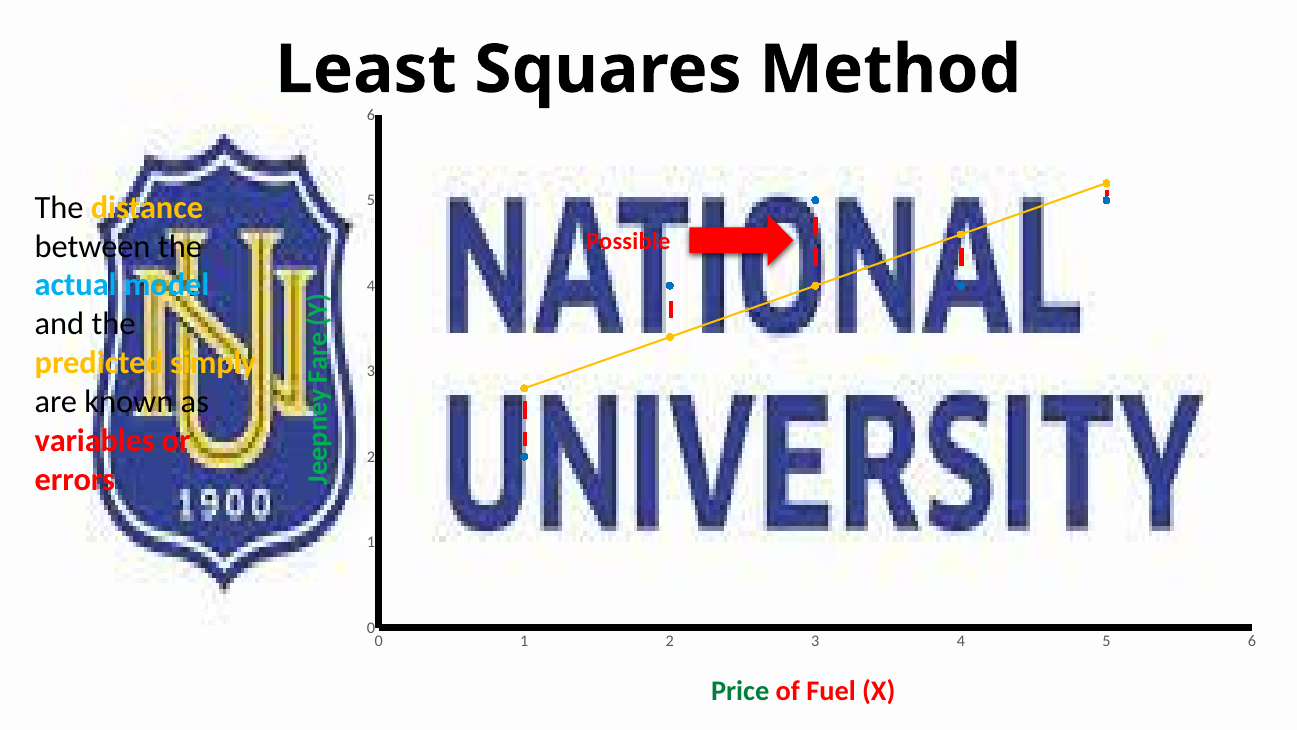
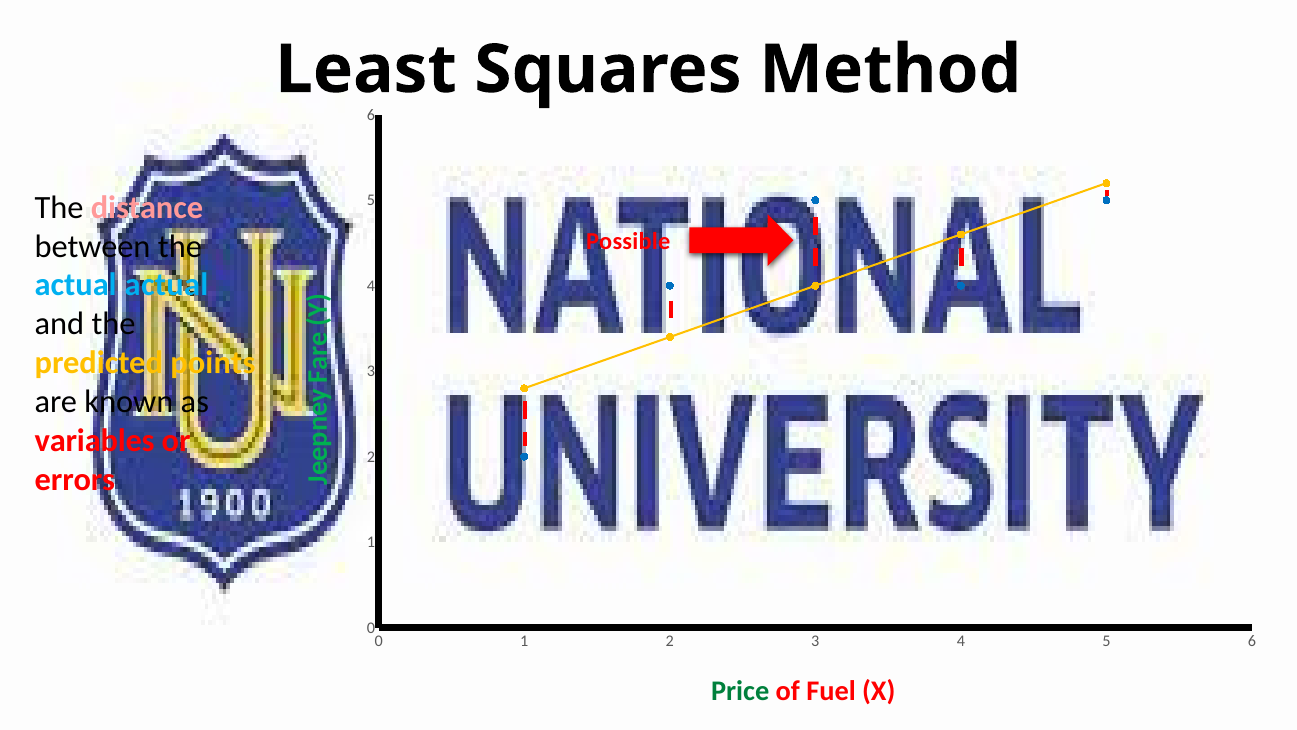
distance colour: yellow -> pink
actual model: model -> actual
simply: simply -> points
